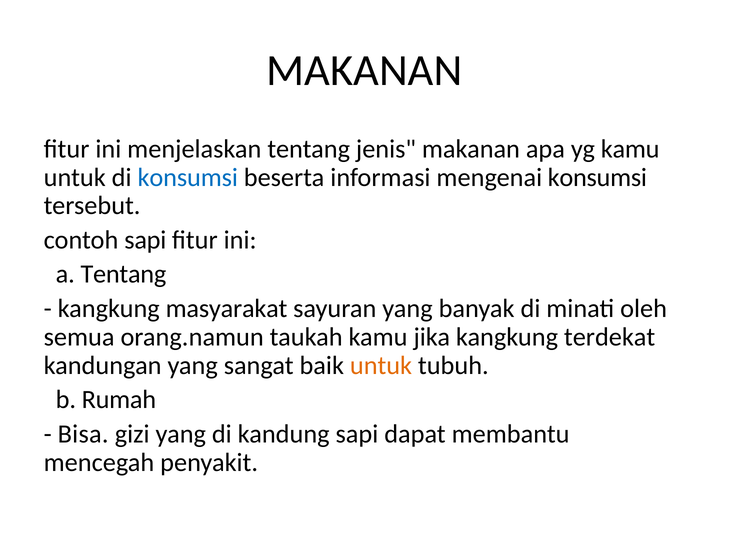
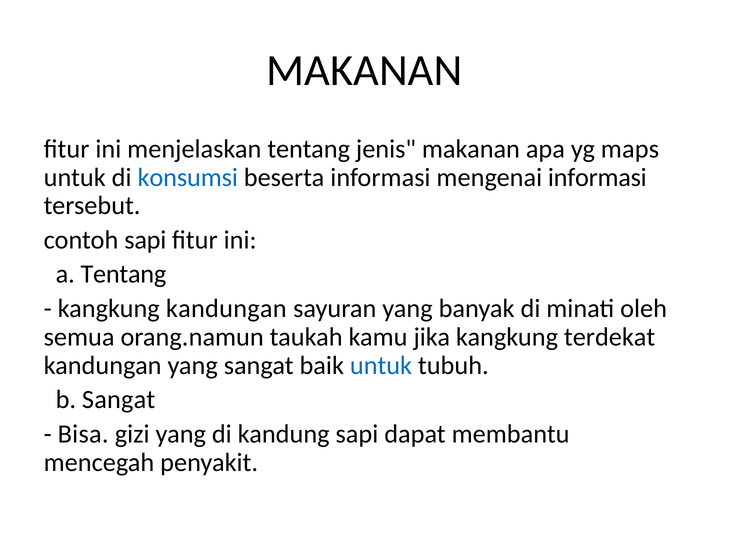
yg kamu: kamu -> maps
mengenai konsumsi: konsumsi -> informasi
kangkung masyarakat: masyarakat -> kandungan
untuk at (381, 365) colour: orange -> blue
b Rumah: Rumah -> Sangat
